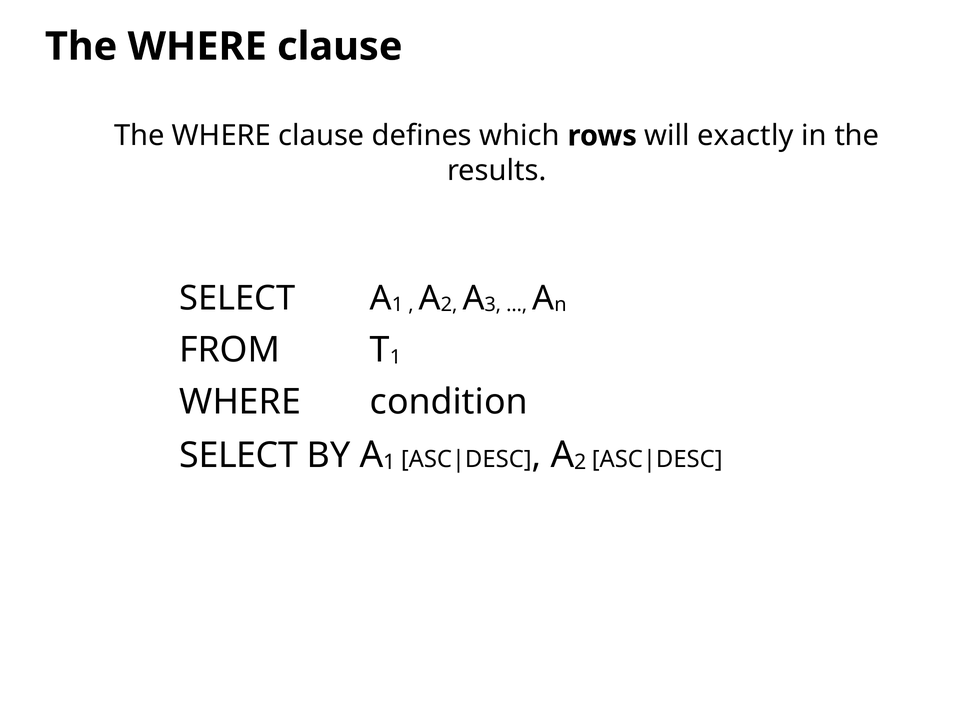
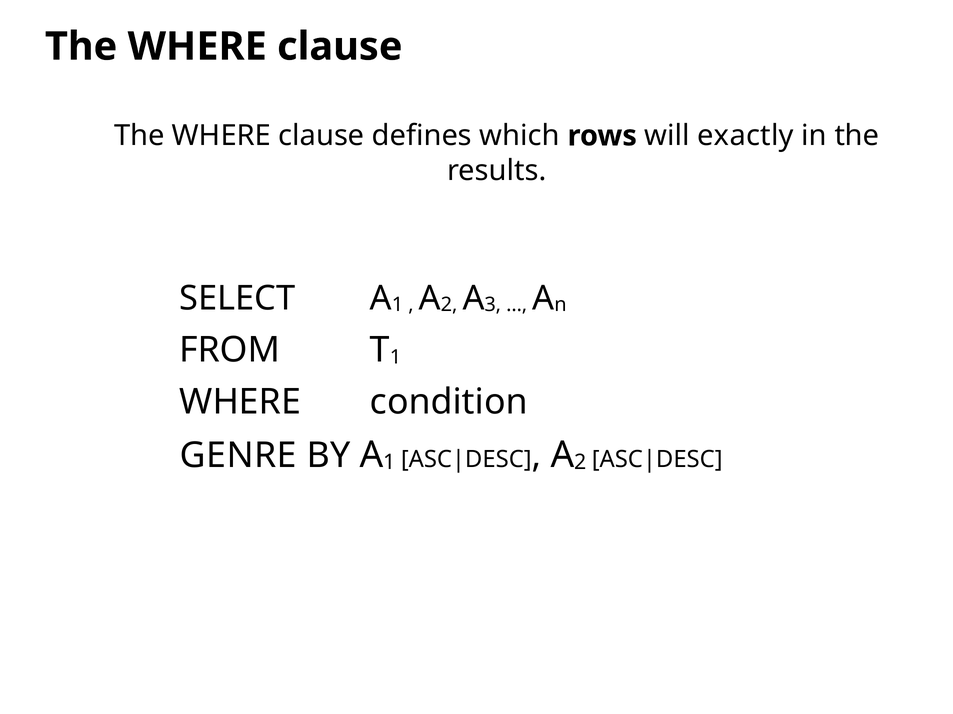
SELECT at (239, 456): SELECT -> GENRE
